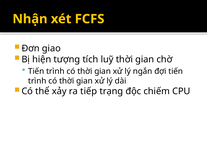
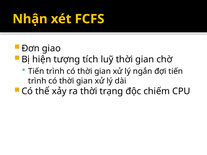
ra tiếp: tiếp -> thời
